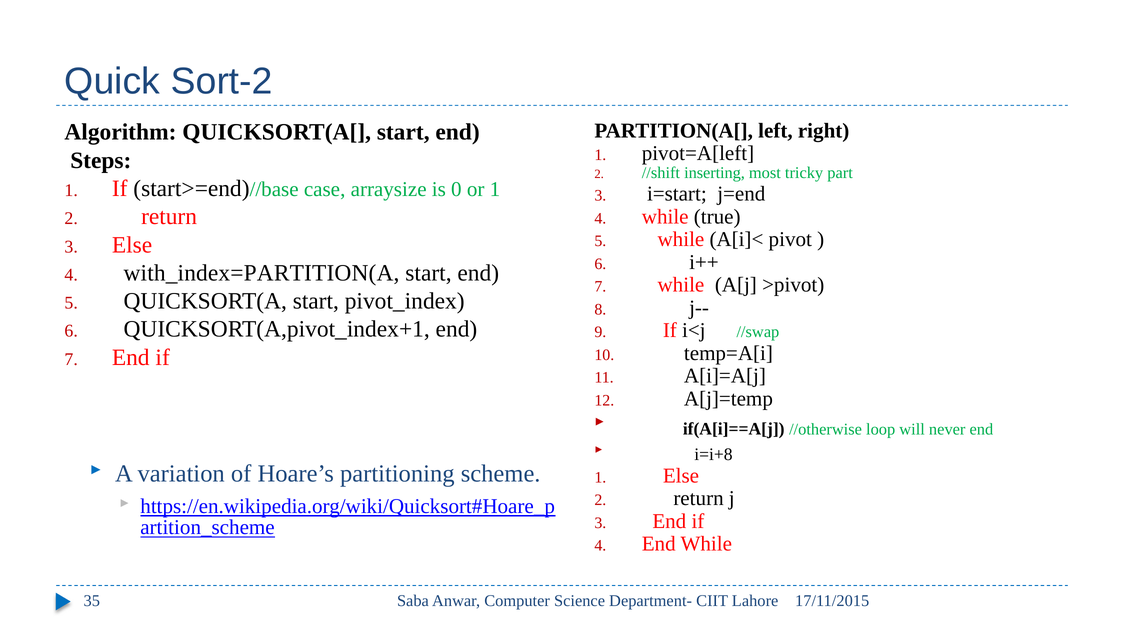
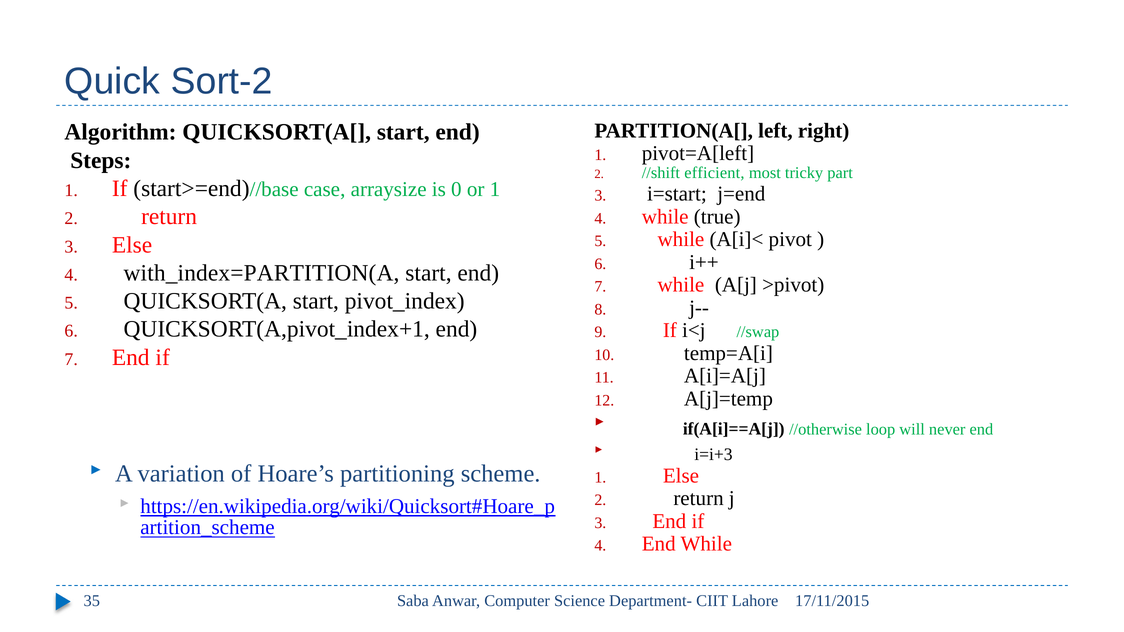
inserting: inserting -> efficient
i=i+8: i=i+8 -> i=i+3
